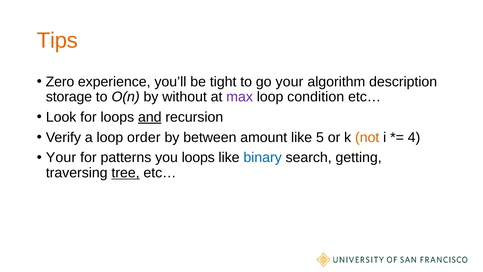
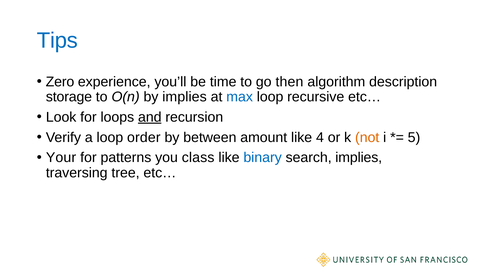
Tips colour: orange -> blue
tight: tight -> time
go your: your -> then
by without: without -> implies
max colour: purple -> blue
condition: condition -> recursive
5: 5 -> 4
4: 4 -> 5
you loops: loops -> class
search getting: getting -> implies
tree underline: present -> none
